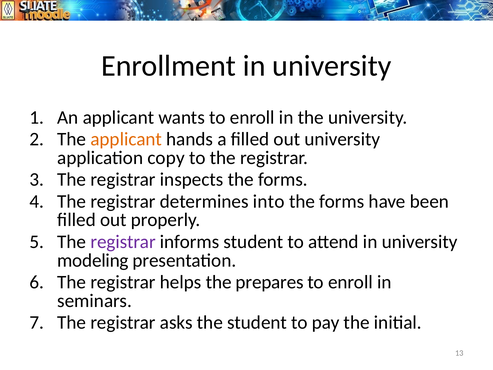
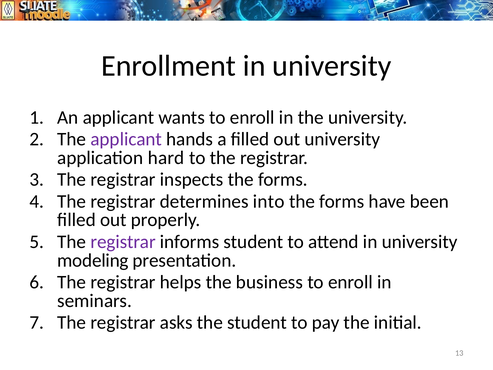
applicant at (126, 139) colour: orange -> purple
copy: copy -> hard
prepares: prepares -> business
